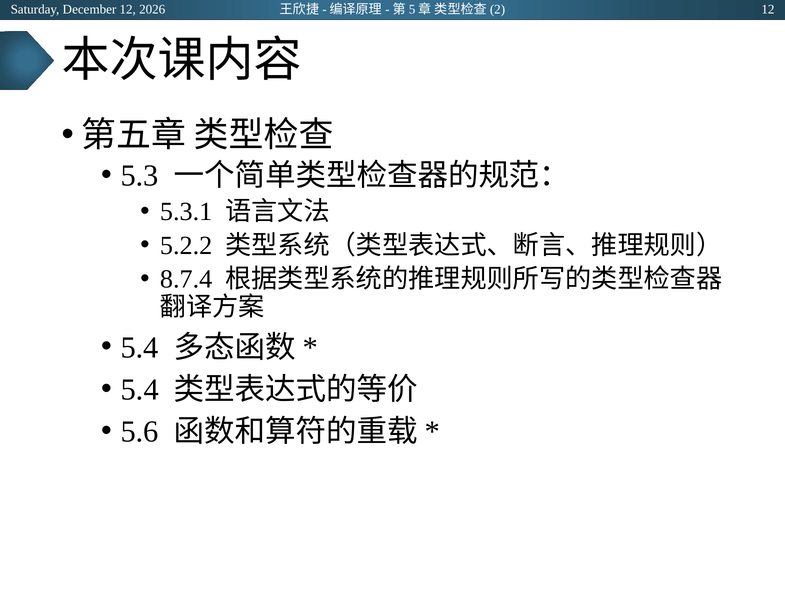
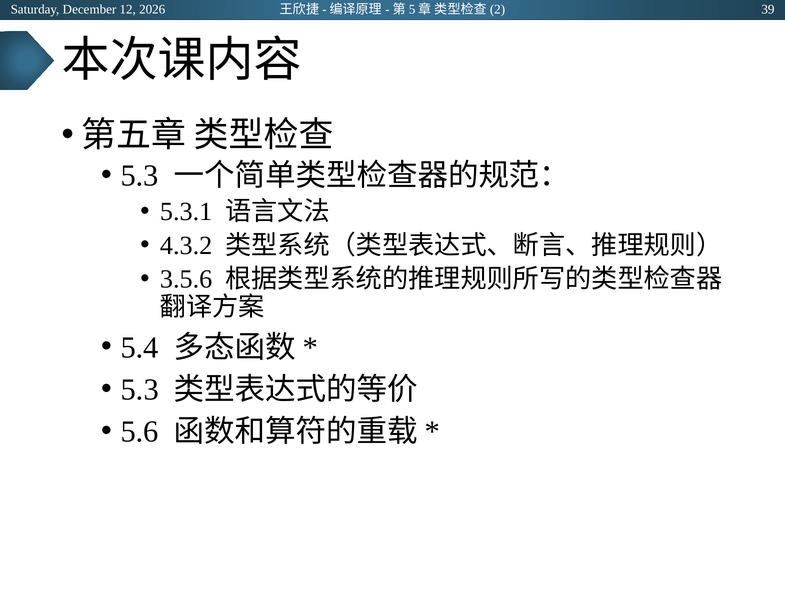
12 at (768, 10): 12 -> 39
5.2.2: 5.2.2 -> 4.3.2
8.7.4: 8.7.4 -> 3.5.6
5.4 at (140, 389): 5.4 -> 5.3
